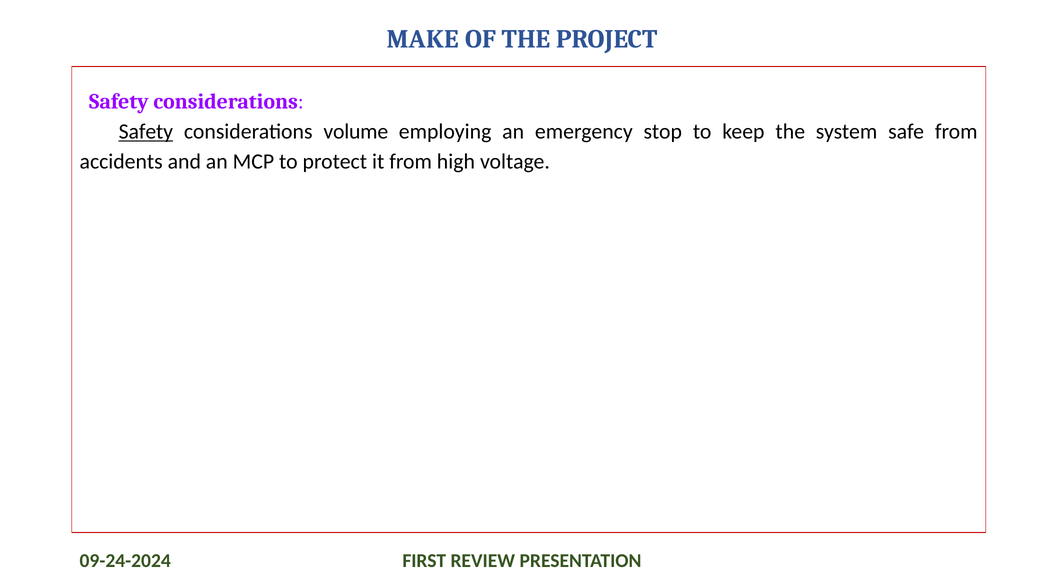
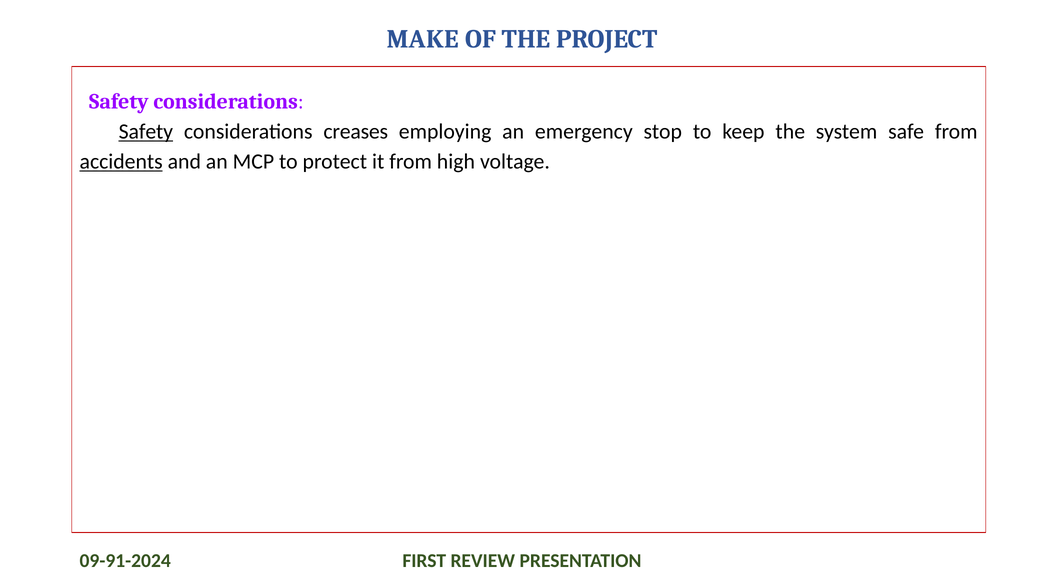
volume: volume -> creases
accidents underline: none -> present
09-24-2024: 09-24-2024 -> 09-91-2024
